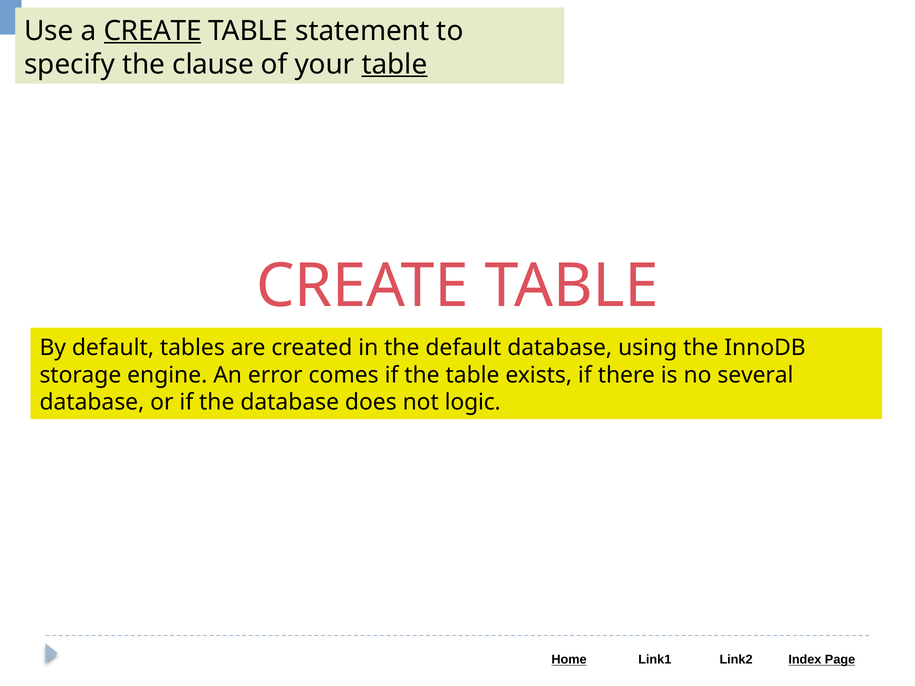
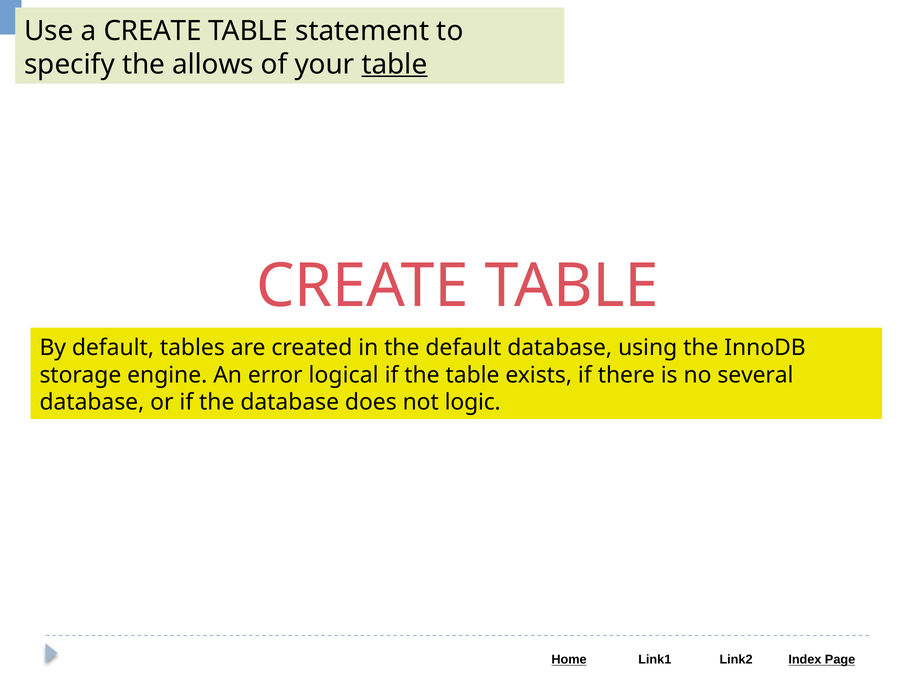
CREATE at (153, 31) underline: present -> none
clause: clause -> allows
comes: comes -> logical
